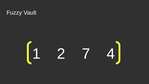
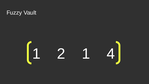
2 7: 7 -> 1
